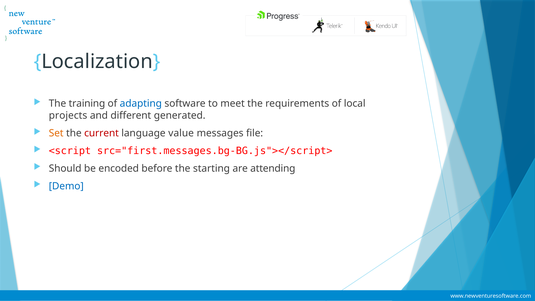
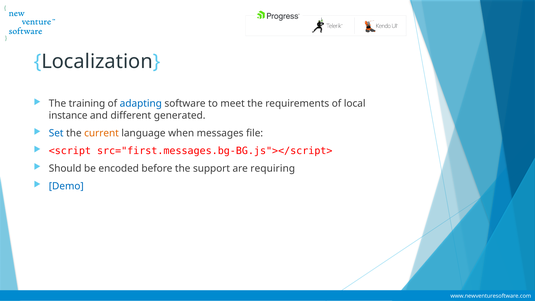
projects: projects -> instance
Set colour: orange -> blue
current colour: red -> orange
value: value -> when
starting: starting -> support
attending: attending -> requiring
